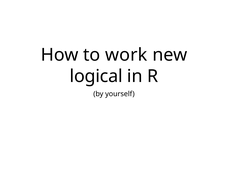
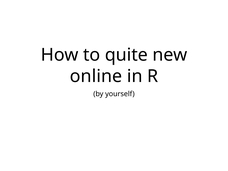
work: work -> quite
logical: logical -> online
